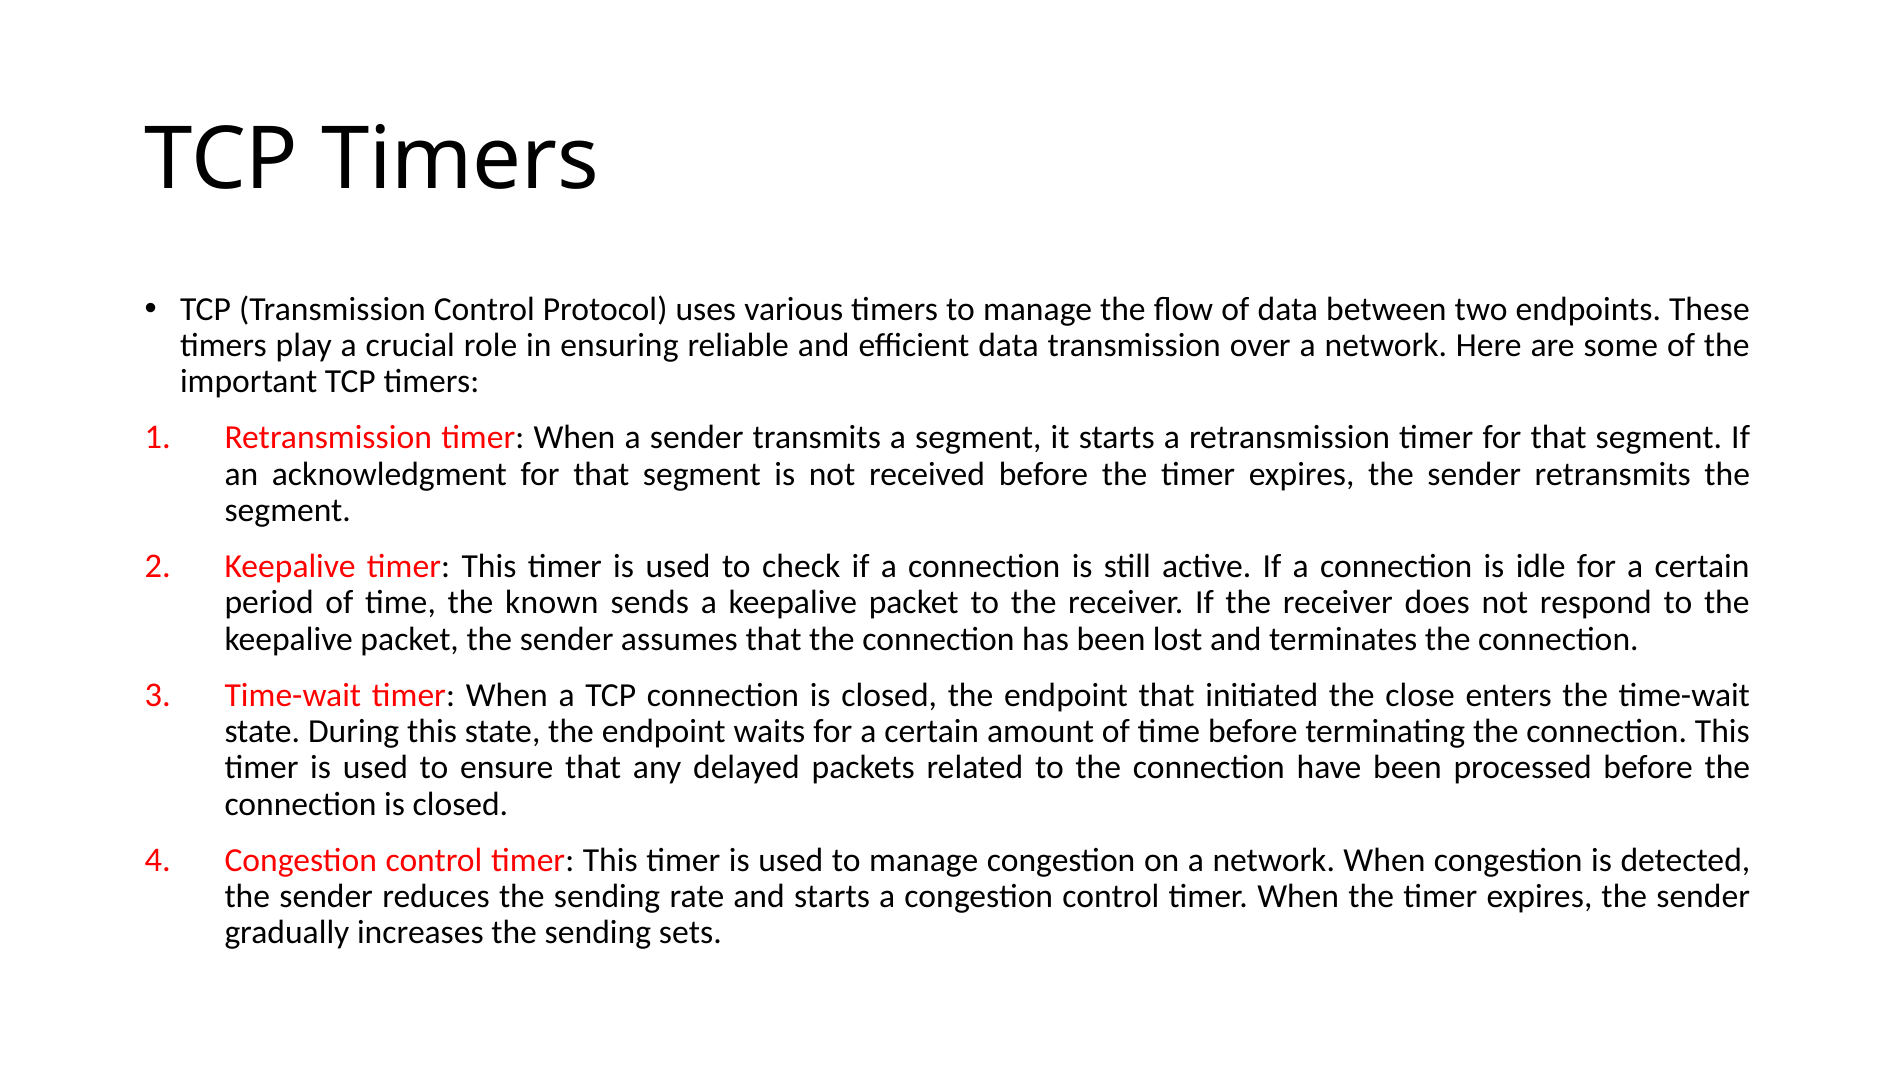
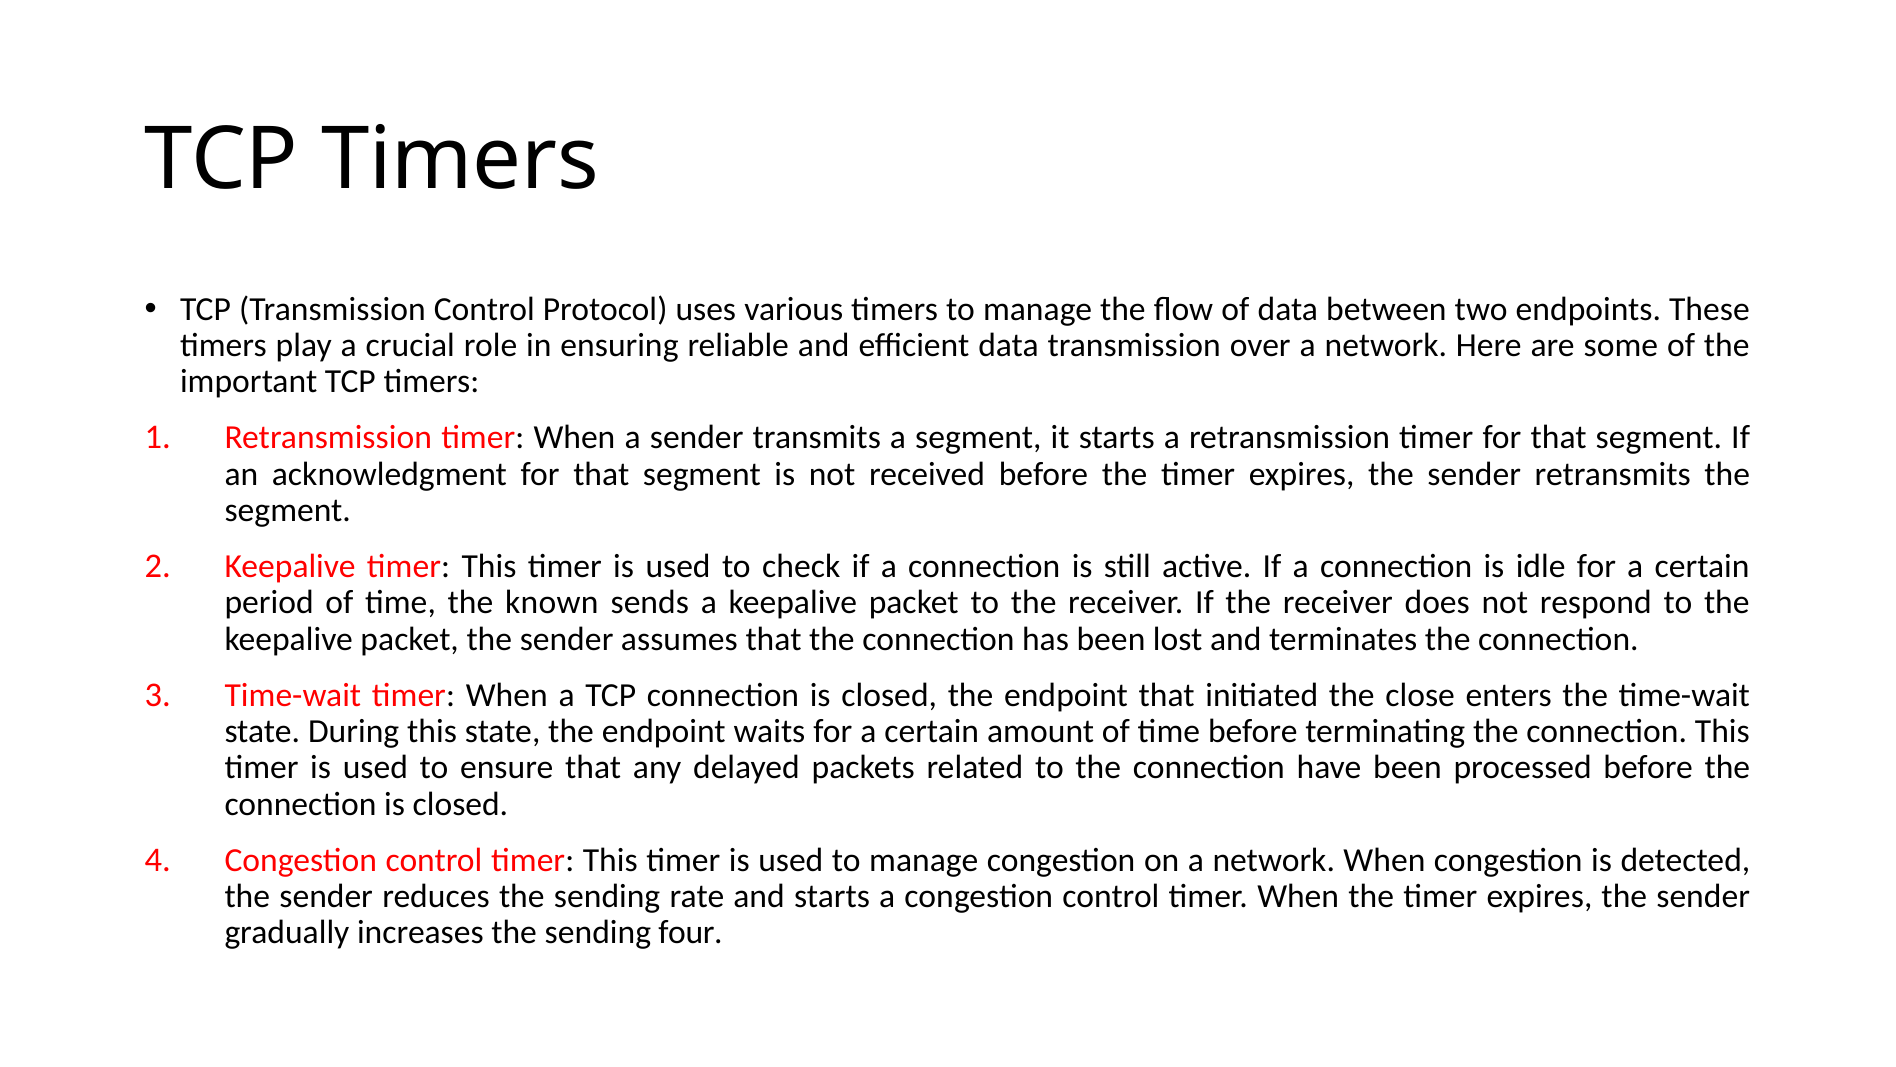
sets: sets -> four
